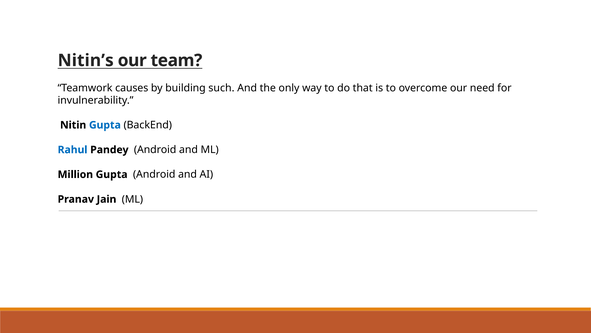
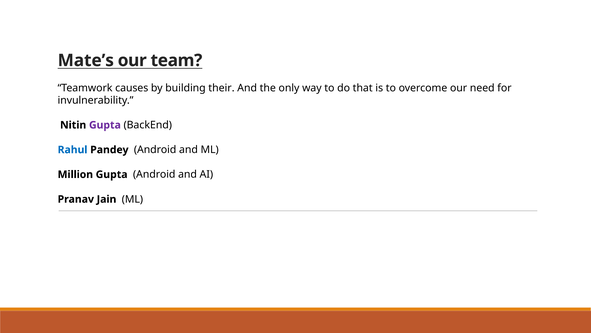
Nitin’s: Nitin’s -> Mate’s
such: such -> their
Gupta at (105, 125) colour: blue -> purple
